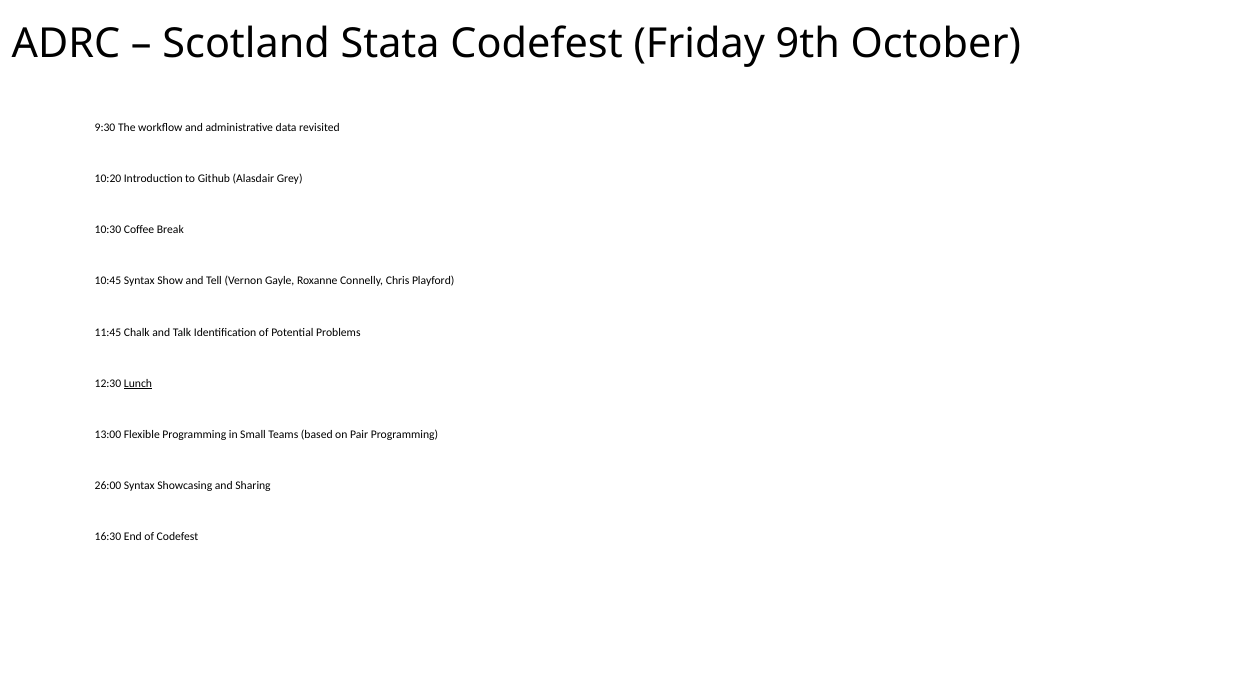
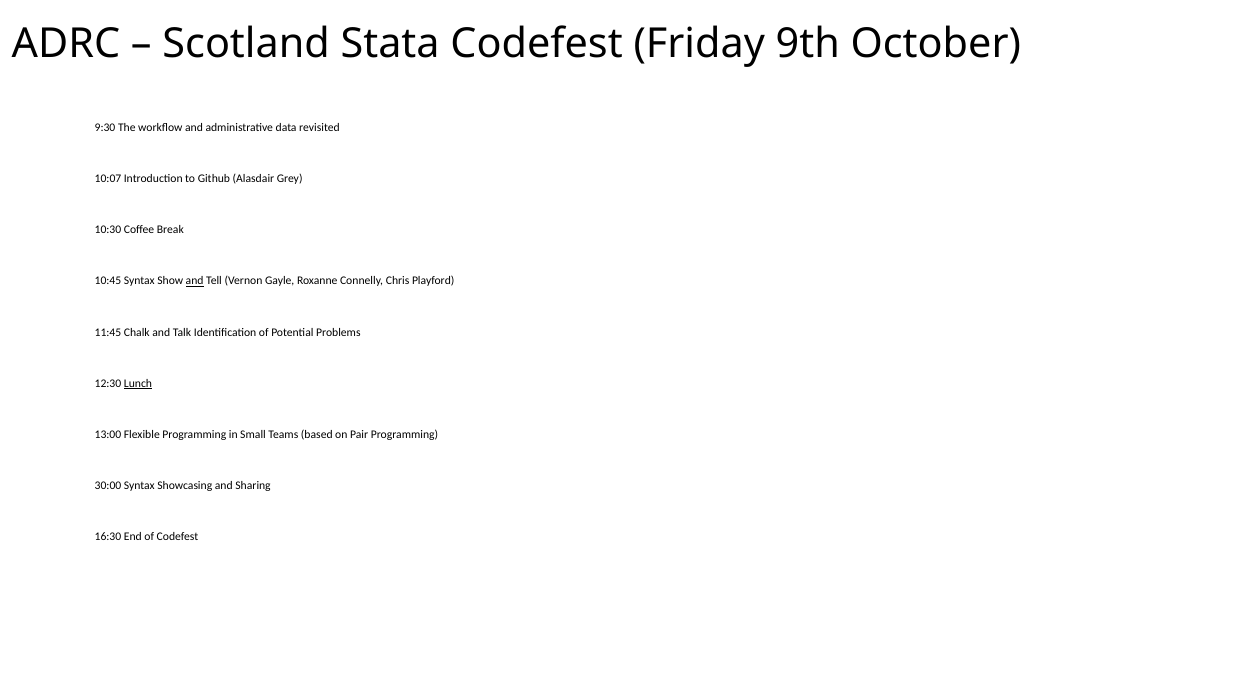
10:20: 10:20 -> 10:07
and at (195, 281) underline: none -> present
26:00: 26:00 -> 30:00
